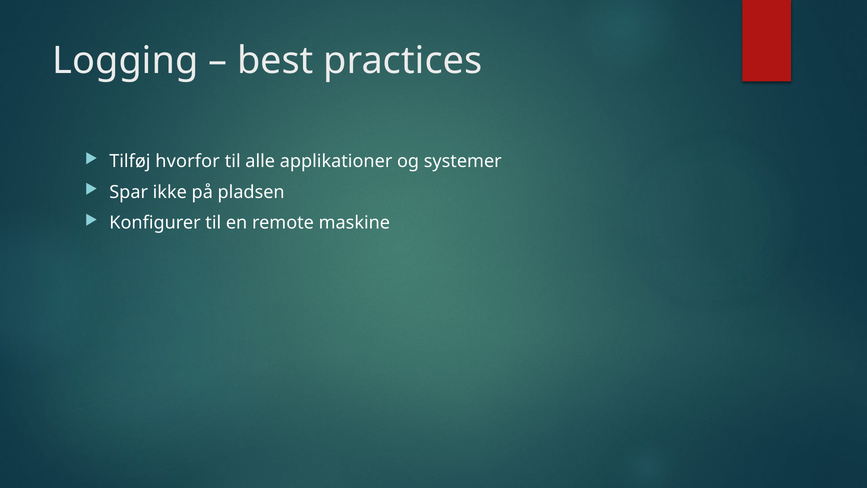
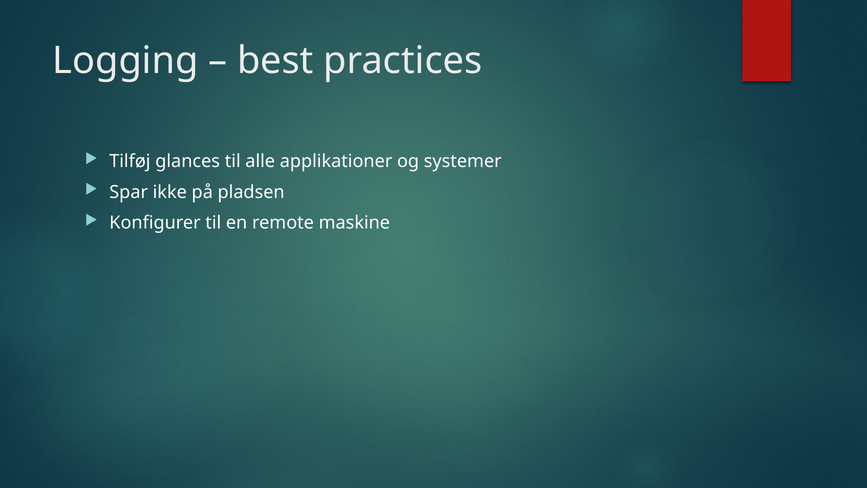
hvorfor: hvorfor -> glances
